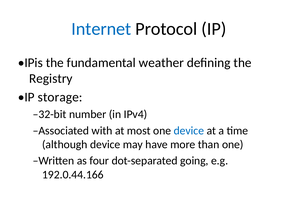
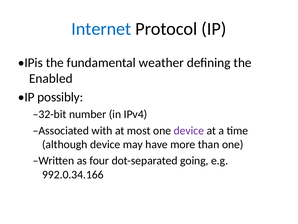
Registry: Registry -> Enabled
storage: storage -> possibly
device at (189, 130) colour: blue -> purple
192.0.44.166: 192.0.44.166 -> 992.0.34.166
